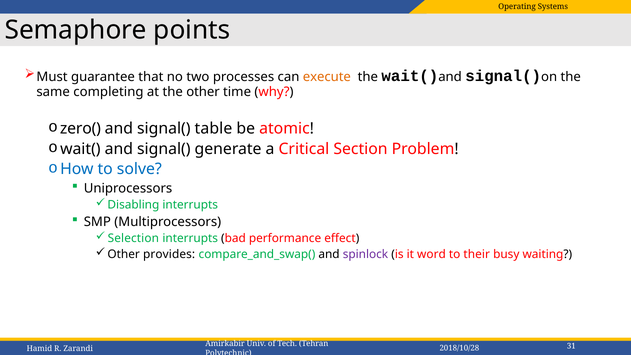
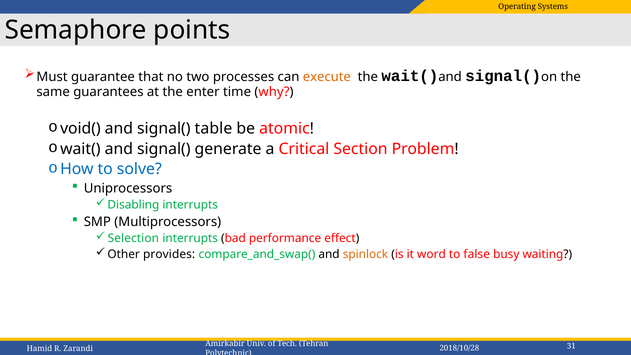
completing: completing -> guarantees
the other: other -> enter
zero(: zero( -> void(
spinlock colour: purple -> orange
their: their -> false
